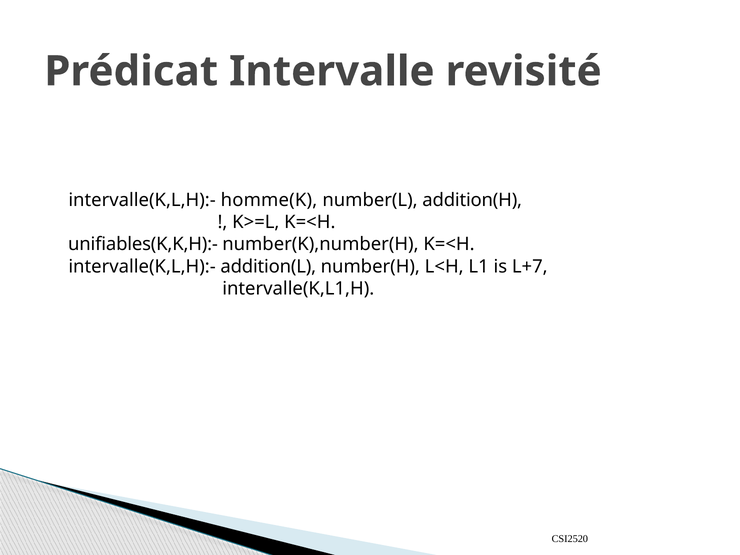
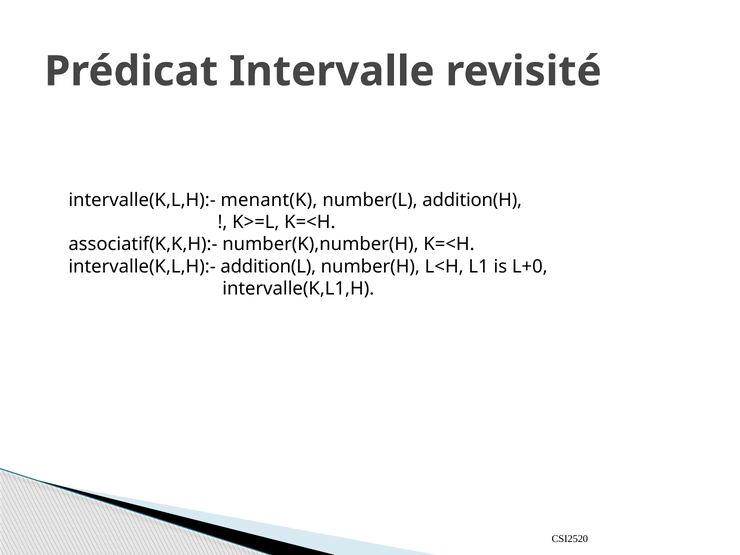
homme(K: homme(K -> menant(K
unifiables(K,K,H):-: unifiables(K,K,H):- -> associatif(K,K,H):-
L+7: L+7 -> L+0
